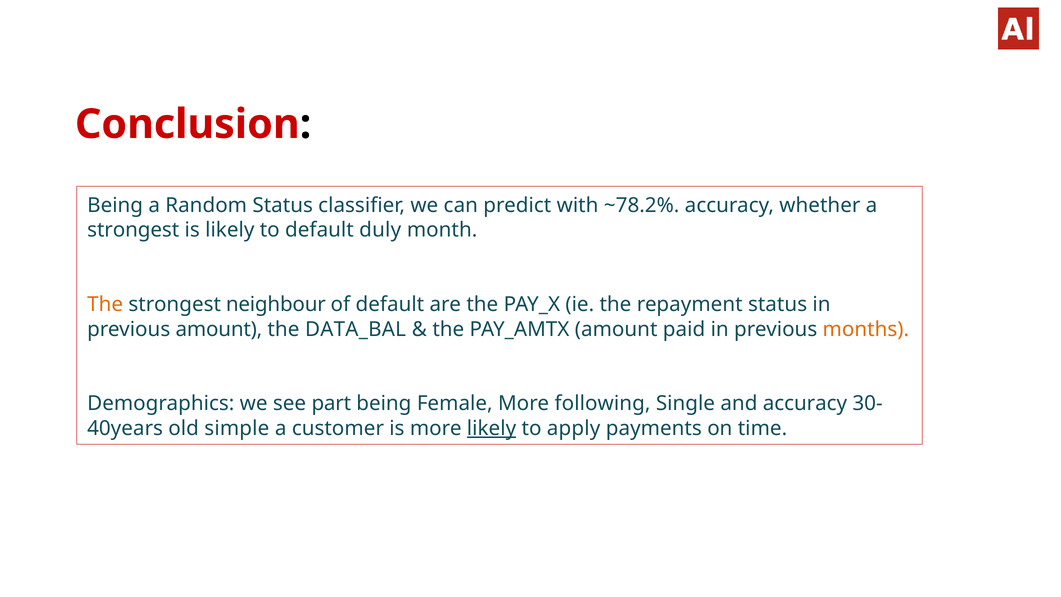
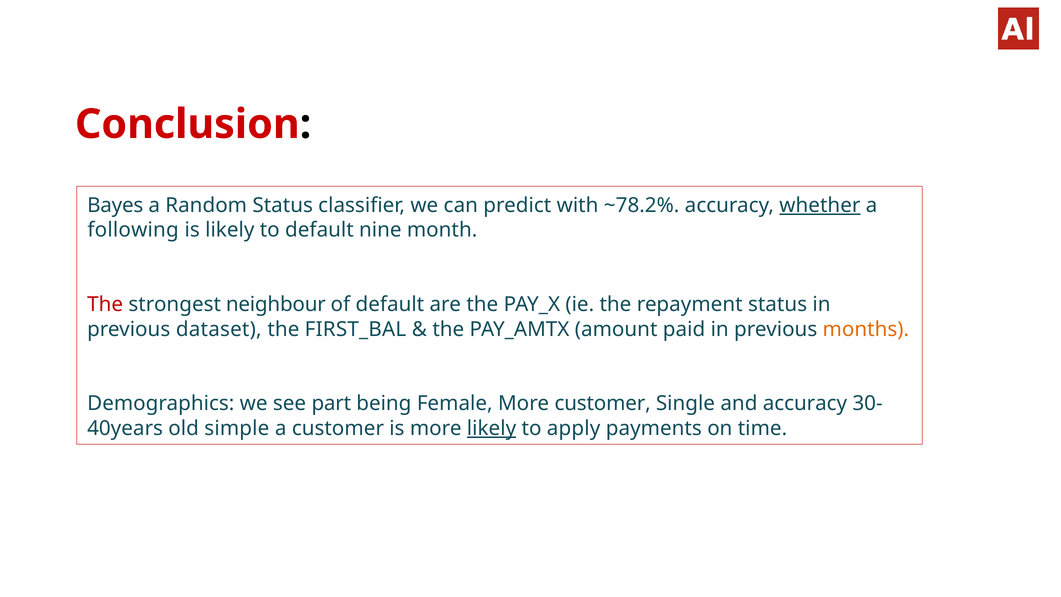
Being at (115, 205): Being -> Bayes
whether underline: none -> present
strongest at (133, 230): strongest -> following
duly: duly -> nine
The at (105, 304) colour: orange -> red
previous amount: amount -> dataset
DATA_BAL: DATA_BAL -> FIRST_BAL
More following: following -> customer
